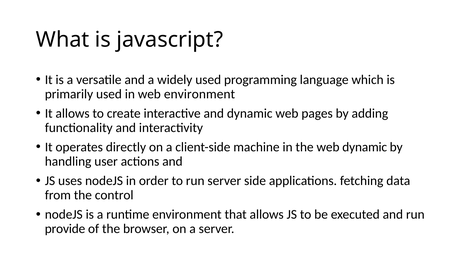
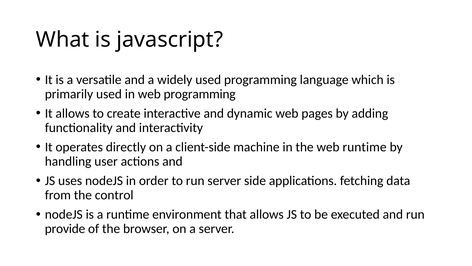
web environment: environment -> programming
web dynamic: dynamic -> runtime
